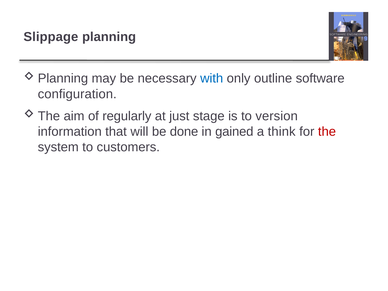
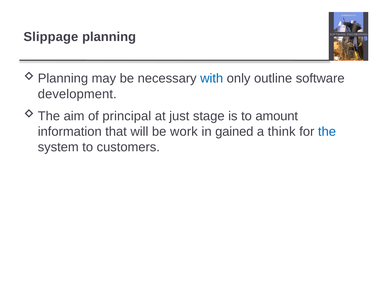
configuration: configuration -> development
regularly: regularly -> principal
version: version -> amount
done: done -> work
the colour: red -> blue
